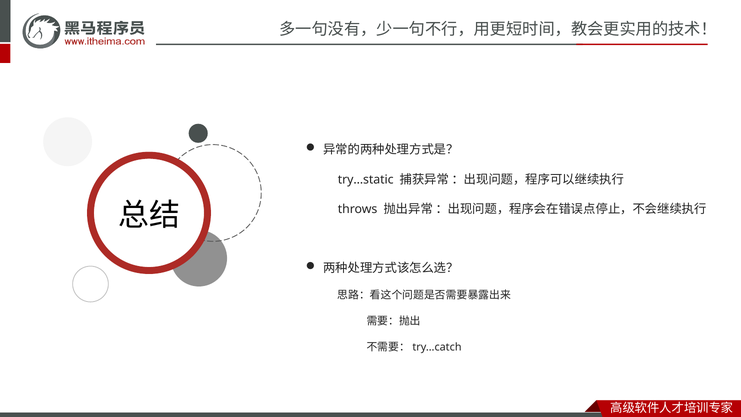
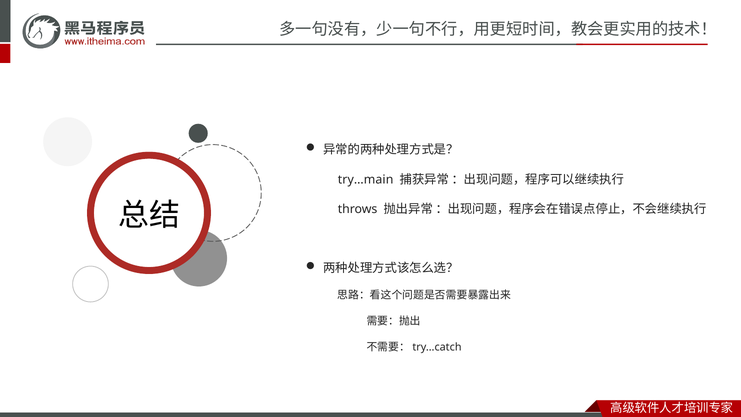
try…static: try…static -> try…main
